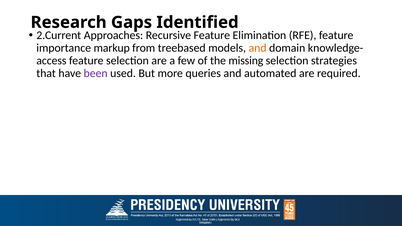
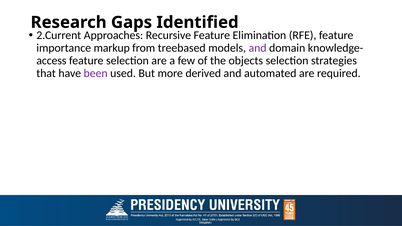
and at (258, 48) colour: orange -> purple
missing: missing -> objects
queries: queries -> derived
